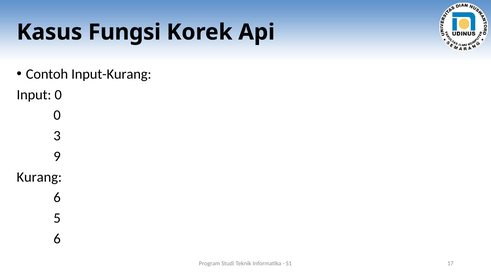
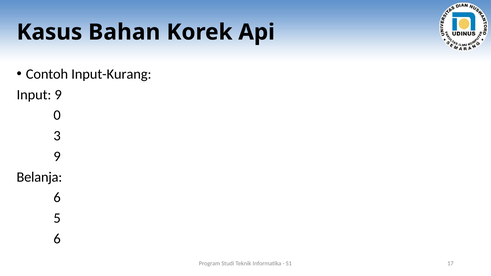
Fungsi: Fungsi -> Bahan
Input 0: 0 -> 9
Kurang: Kurang -> Belanja
